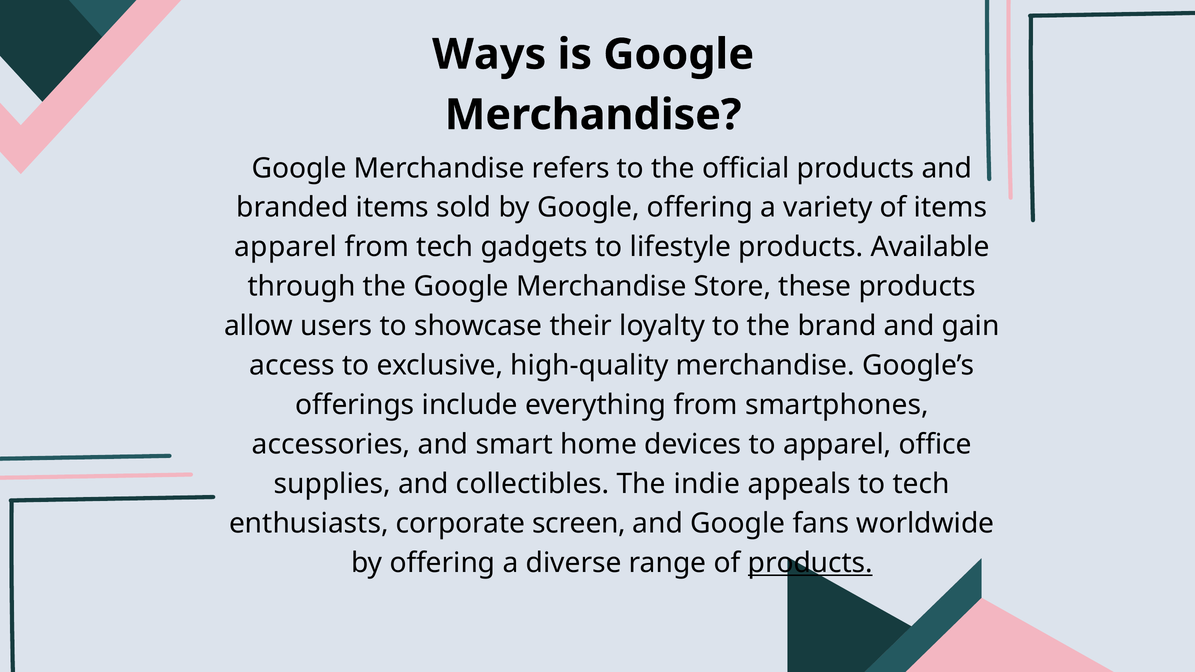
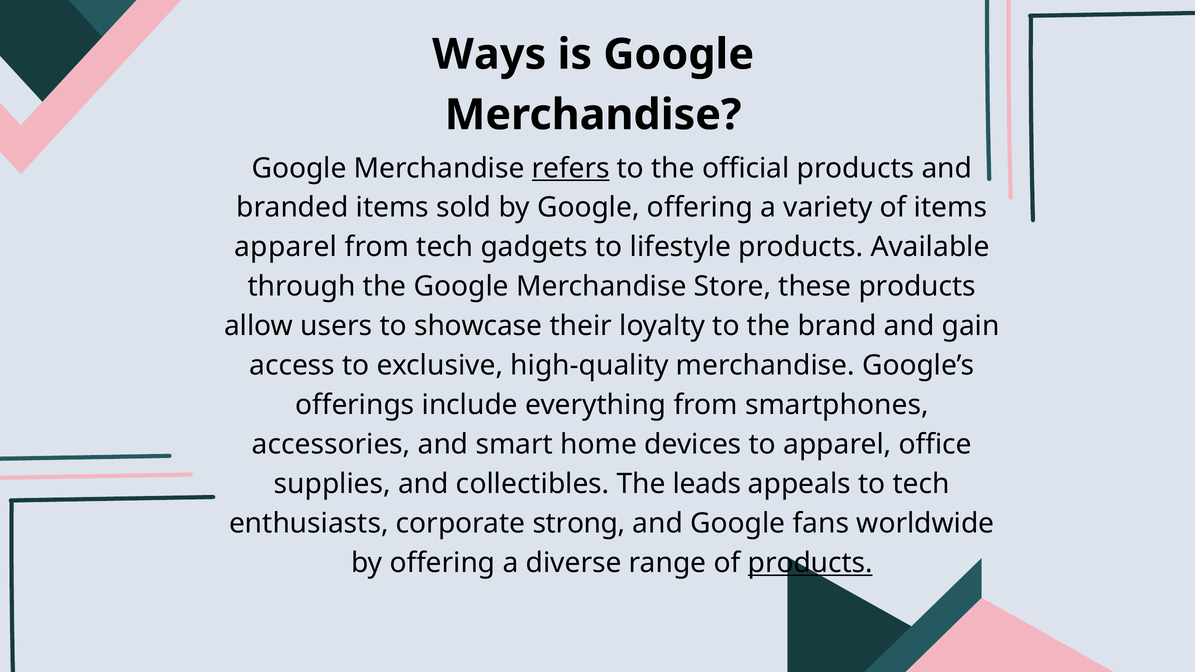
refers underline: none -> present
indie: indie -> leads
screen: screen -> strong
